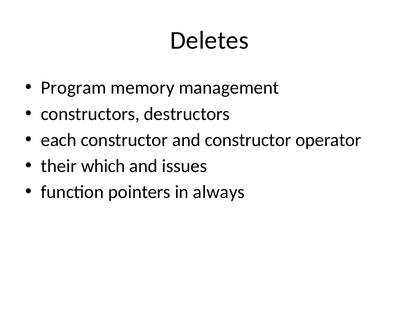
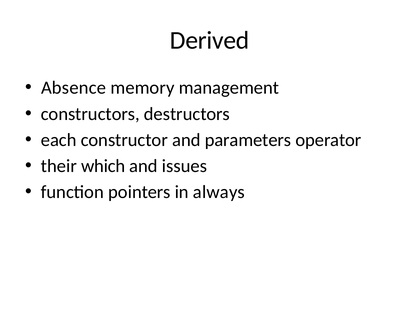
Deletes: Deletes -> Derived
Program: Program -> Absence
and constructor: constructor -> parameters
